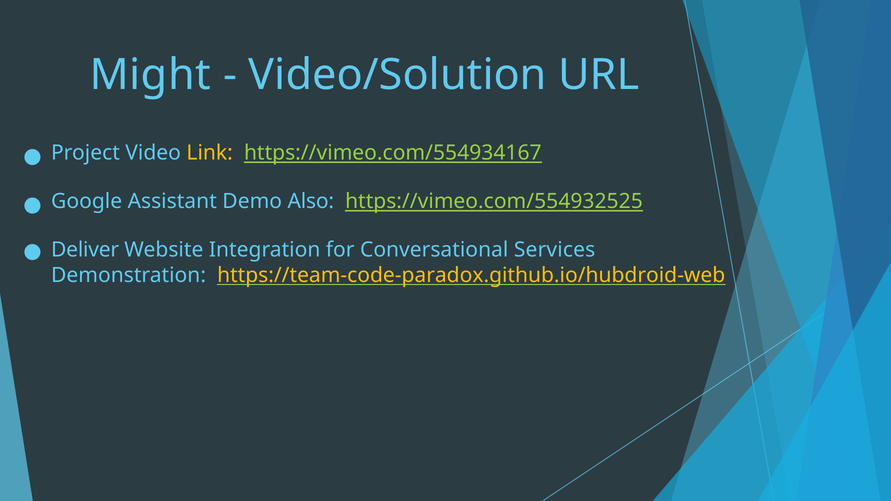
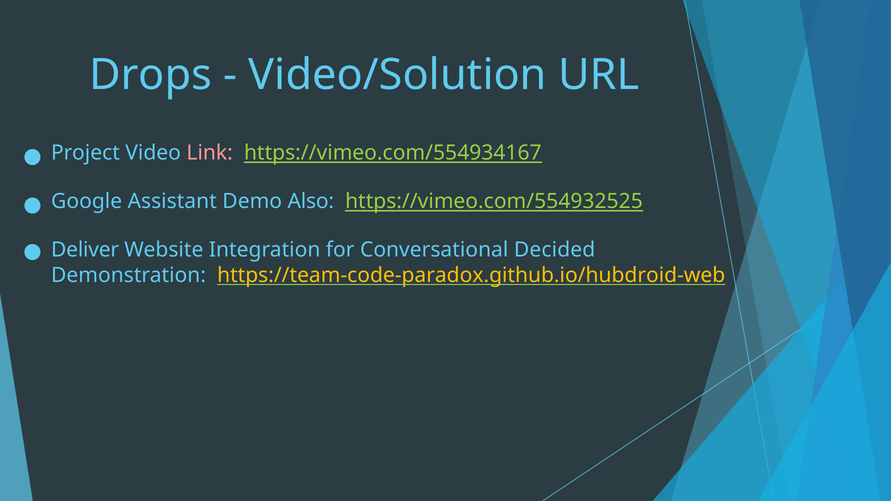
Might: Might -> Drops
Link colour: yellow -> pink
Services: Services -> Decided
